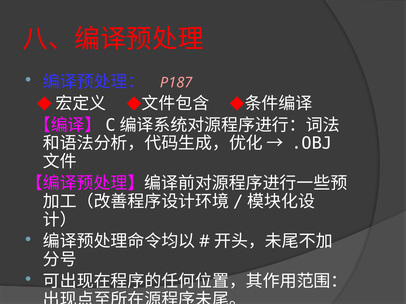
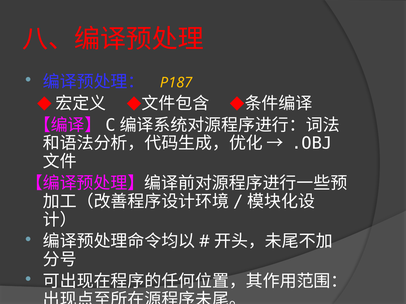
P187 colour: pink -> yellow
